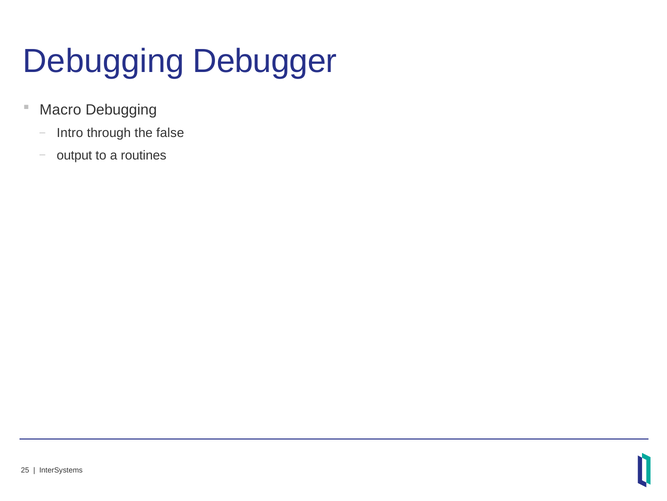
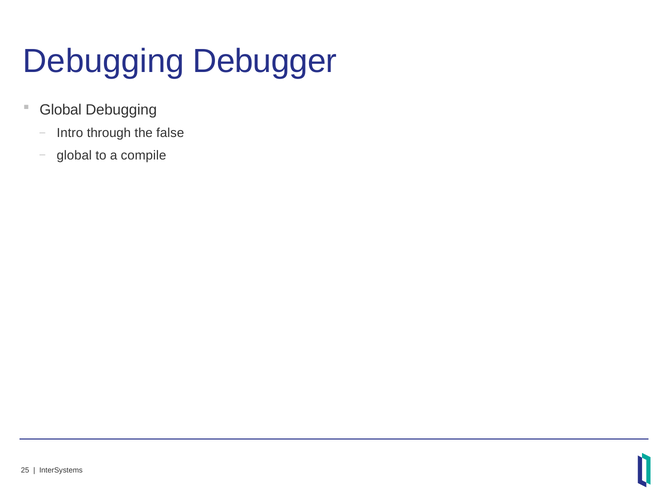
Macro at (60, 110): Macro -> Global
output at (74, 155): output -> global
routines: routines -> compile
